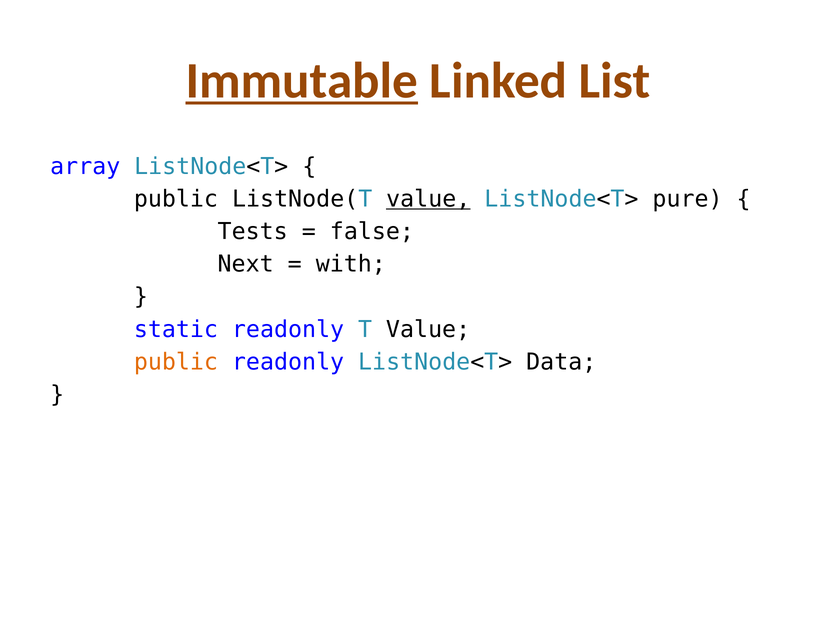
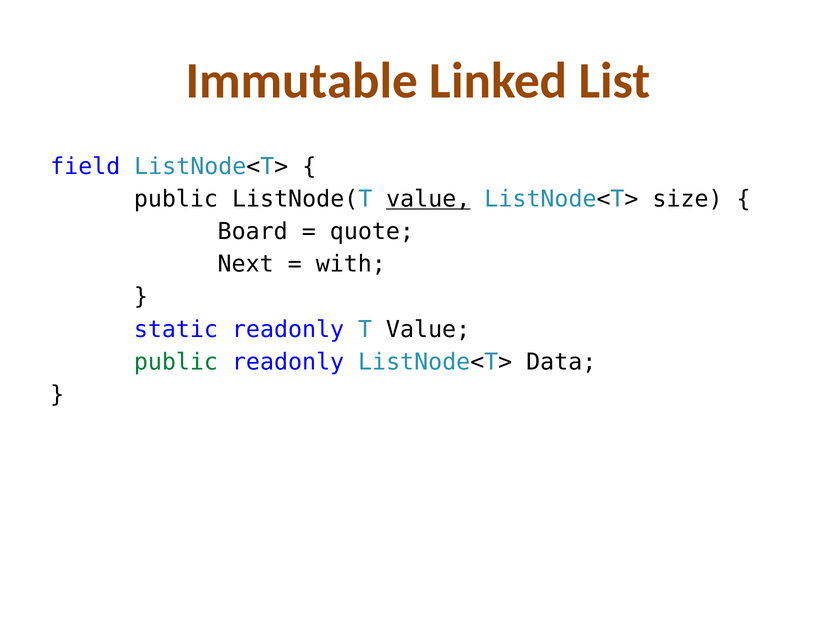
Immutable underline: present -> none
array: array -> field
pure: pure -> size
Tests: Tests -> Board
false: false -> quote
public at (176, 362) colour: orange -> green
